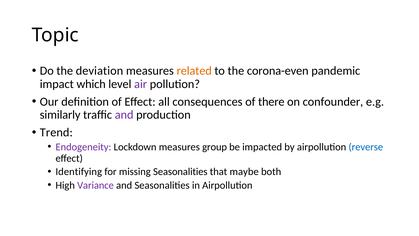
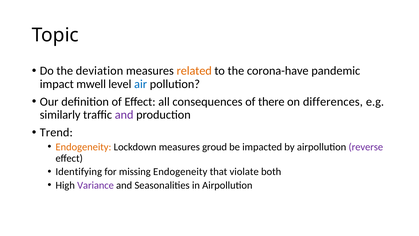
corona-even: corona-even -> corona-have
which: which -> mwell
air colour: purple -> blue
confounder: confounder -> differences
Endogeneity at (83, 147) colour: purple -> orange
group: group -> groud
reverse colour: blue -> purple
missing Seasonalities: Seasonalities -> Endogeneity
maybe: maybe -> violate
